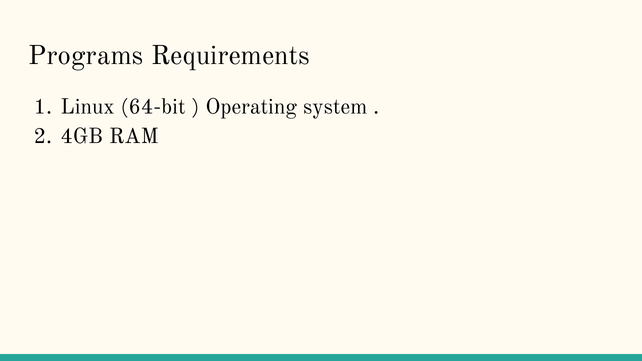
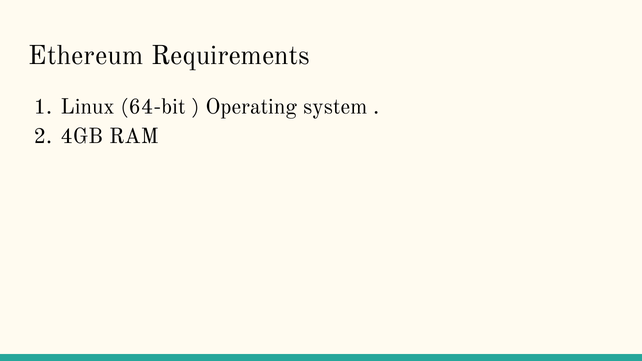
Programs: Programs -> Ethereum
